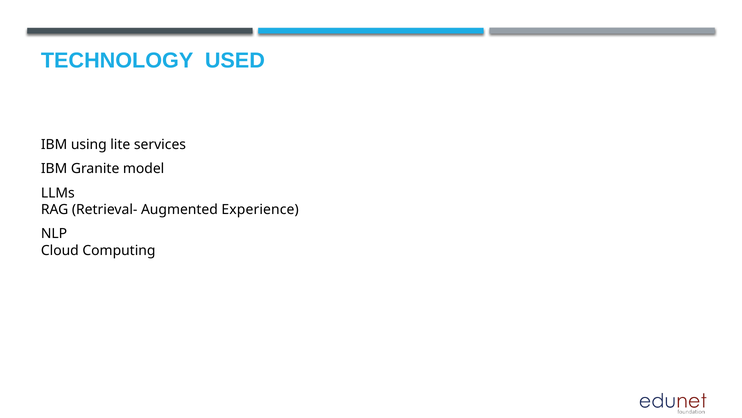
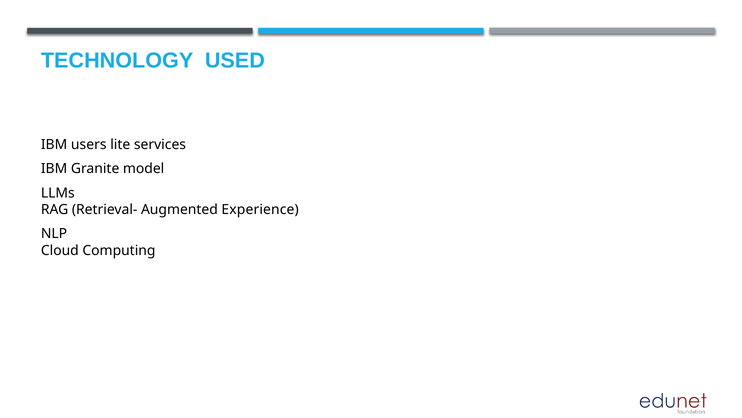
using: using -> users
